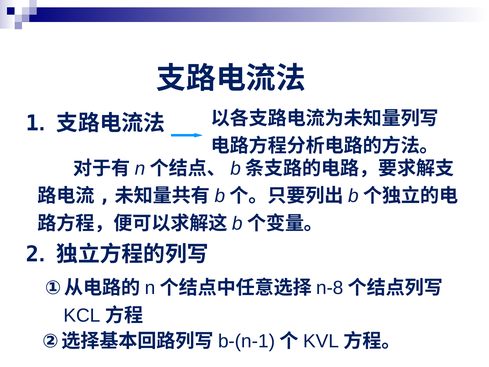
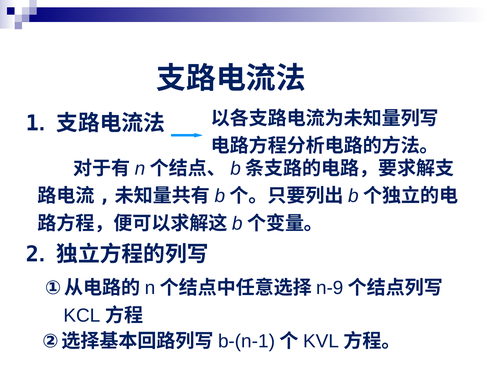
8: 8 -> 9
